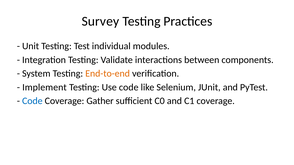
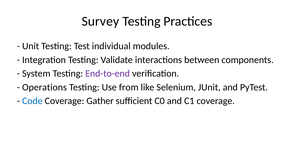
End-to-end colour: orange -> purple
Implement: Implement -> Operations
Use code: code -> from
